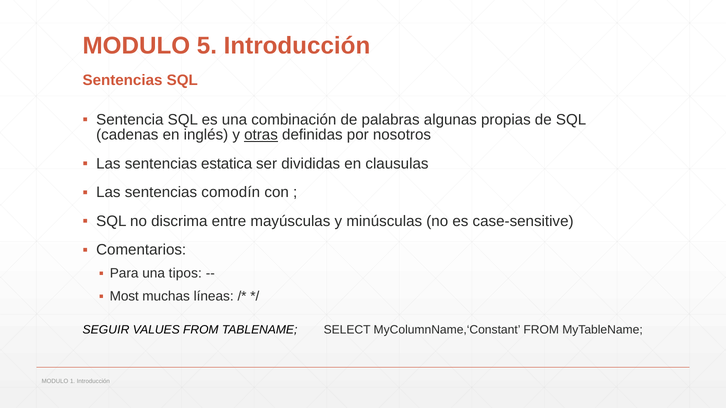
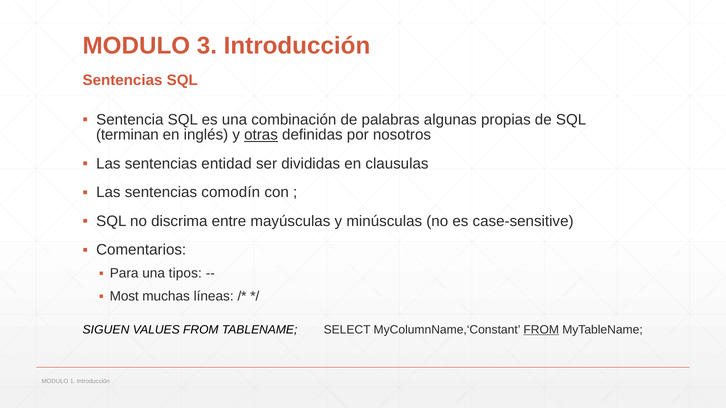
5: 5 -> 3
cadenas: cadenas -> terminan
estatica: estatica -> entidad
SEGUIR: SEGUIR -> SIGUEN
FROM at (541, 330) underline: none -> present
